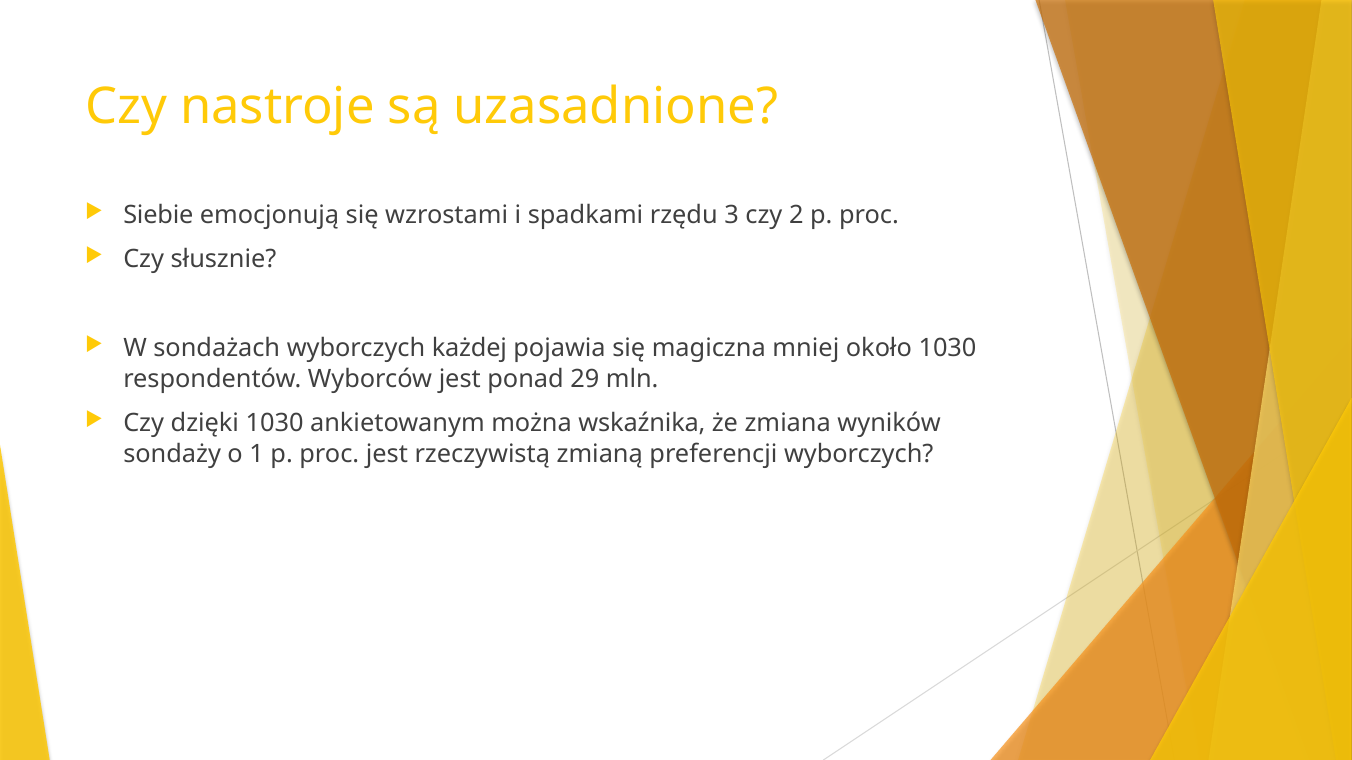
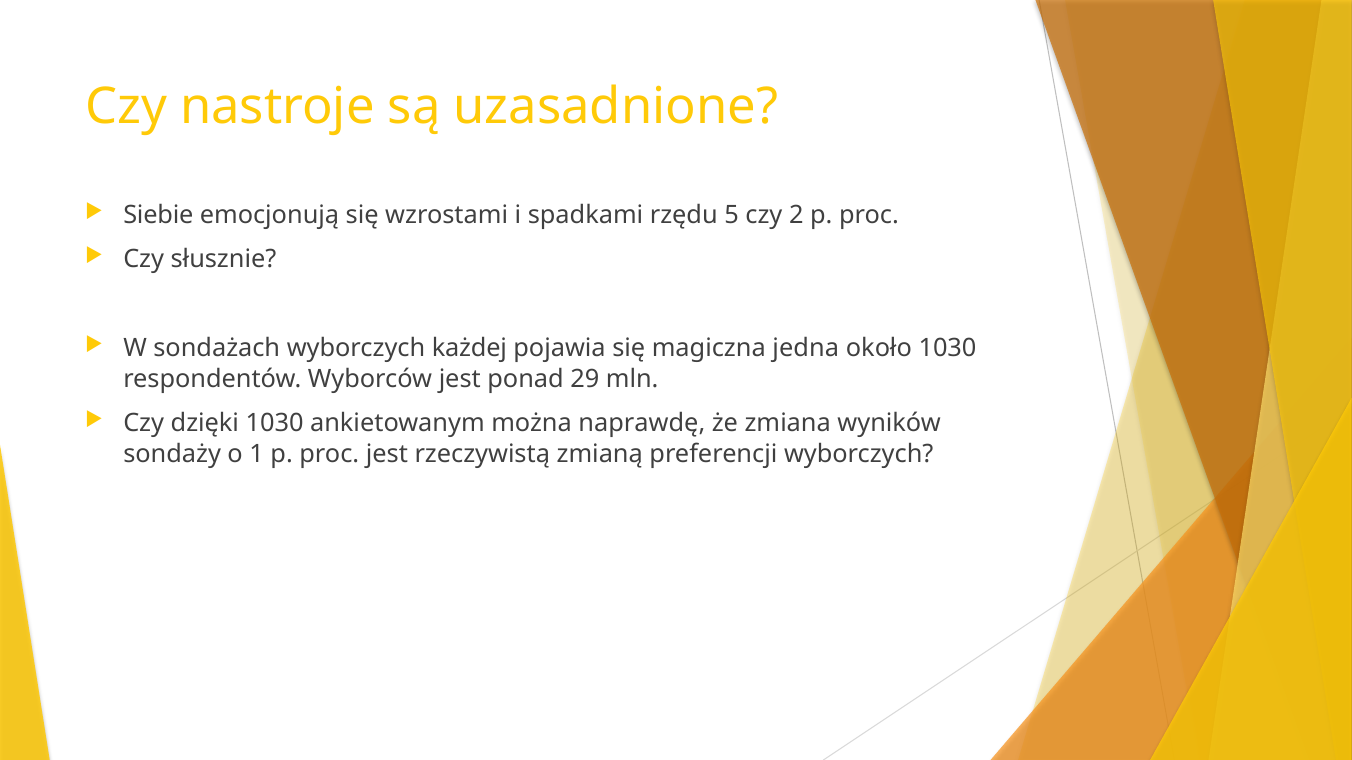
3: 3 -> 5
mniej: mniej -> jedna
wskaźnika: wskaźnika -> naprawdę
